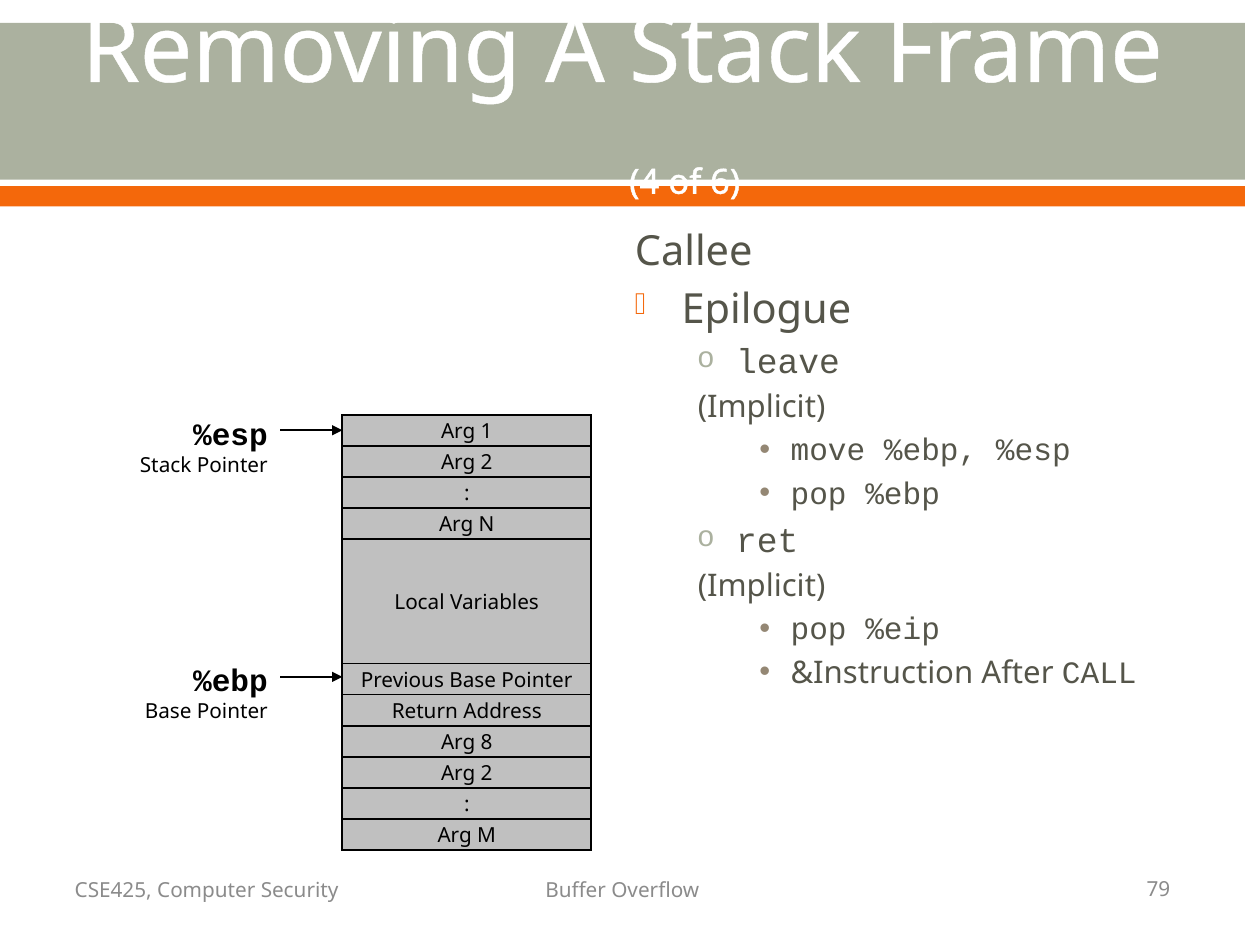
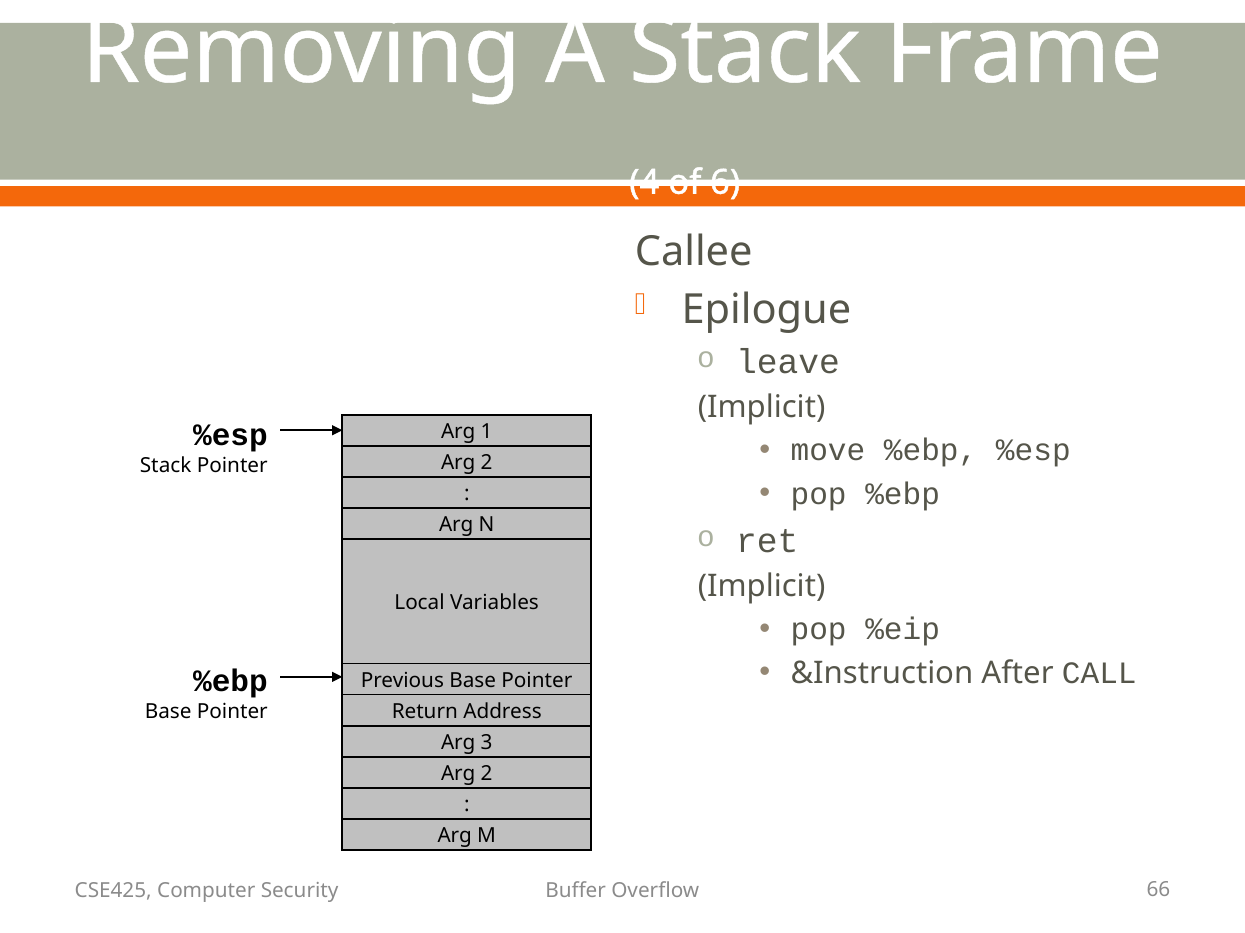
8: 8 -> 3
79: 79 -> 66
